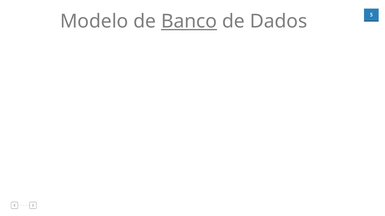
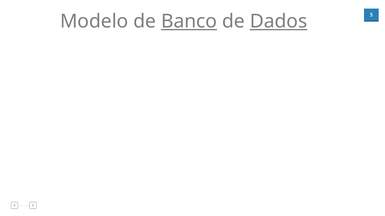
Dados underline: none -> present
